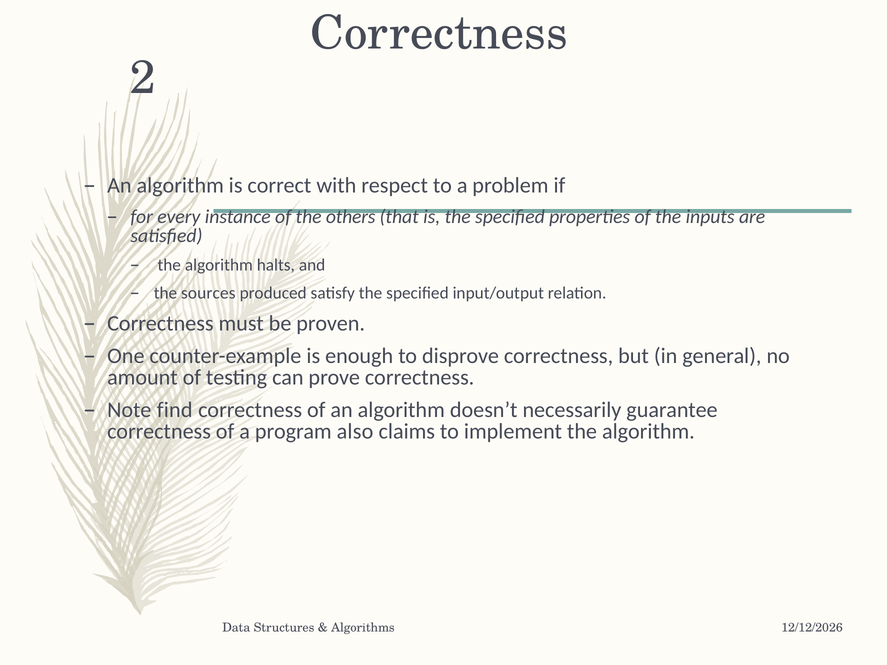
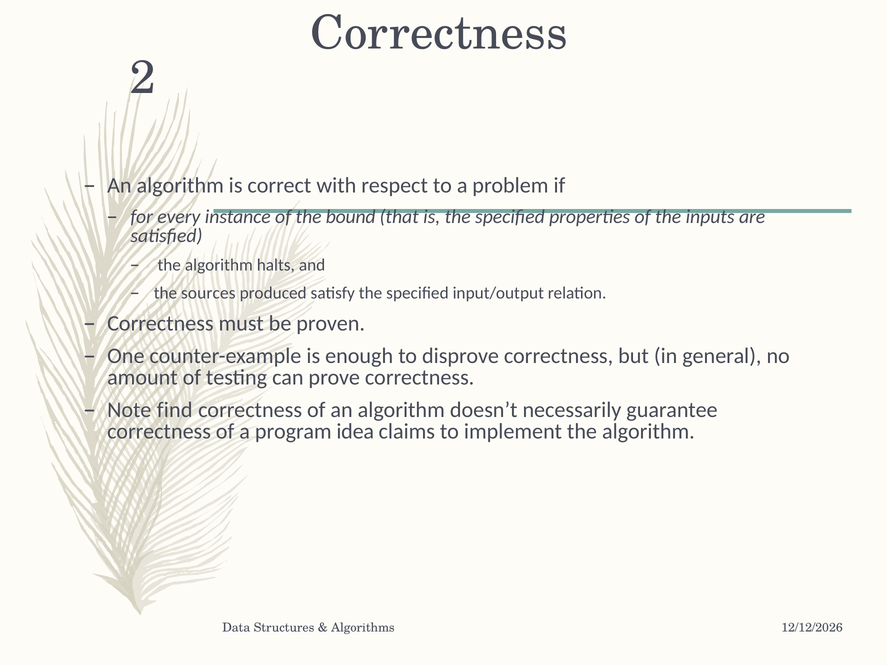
others: others -> bound
also: also -> idea
